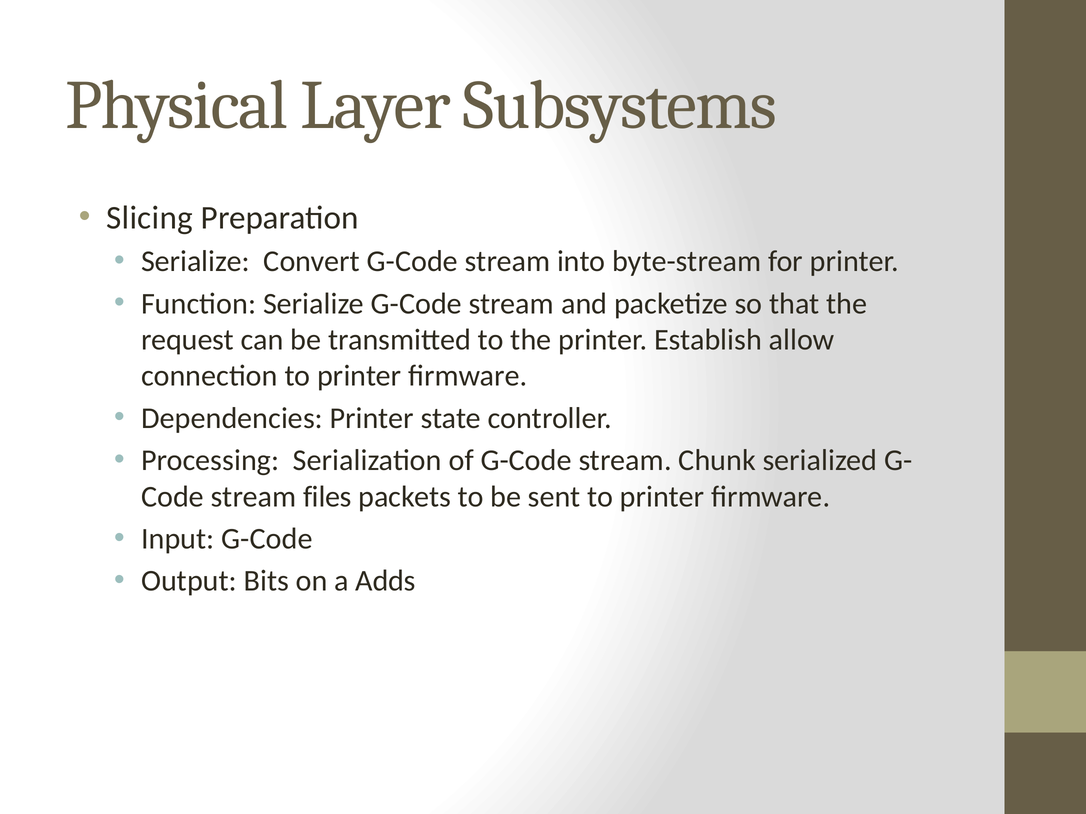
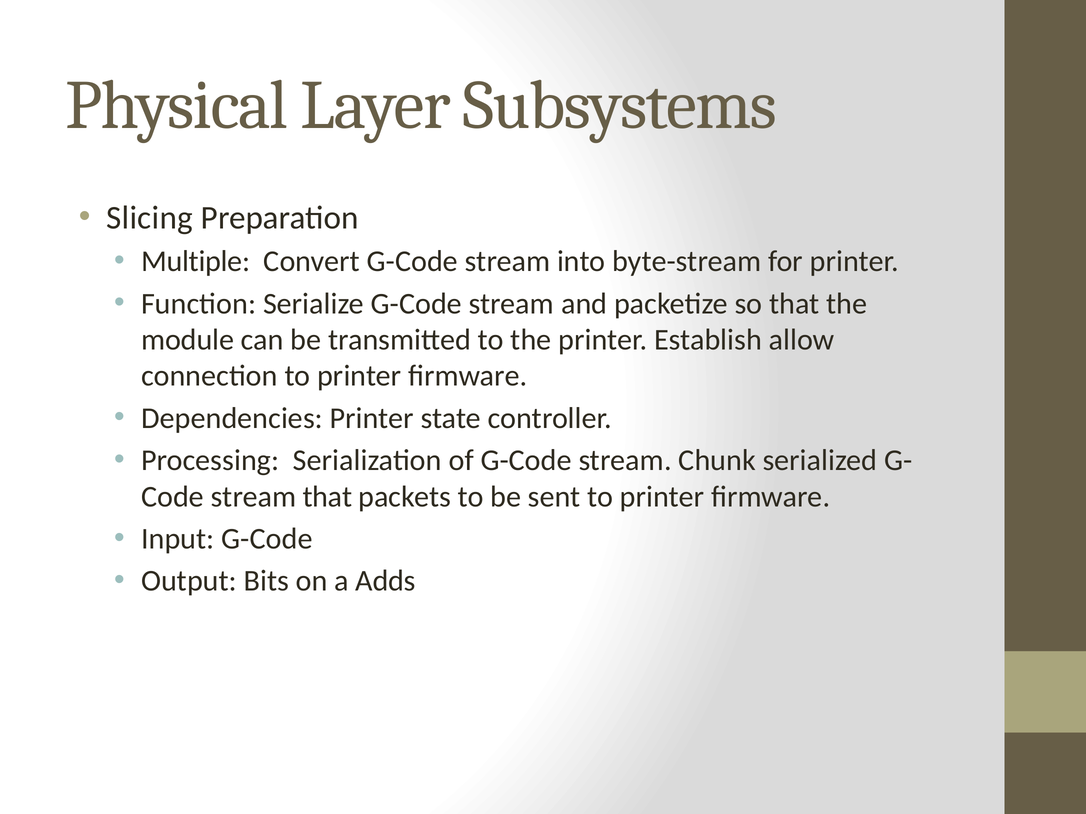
Serialize at (196, 262): Serialize -> Multiple
request: request -> module
stream files: files -> that
